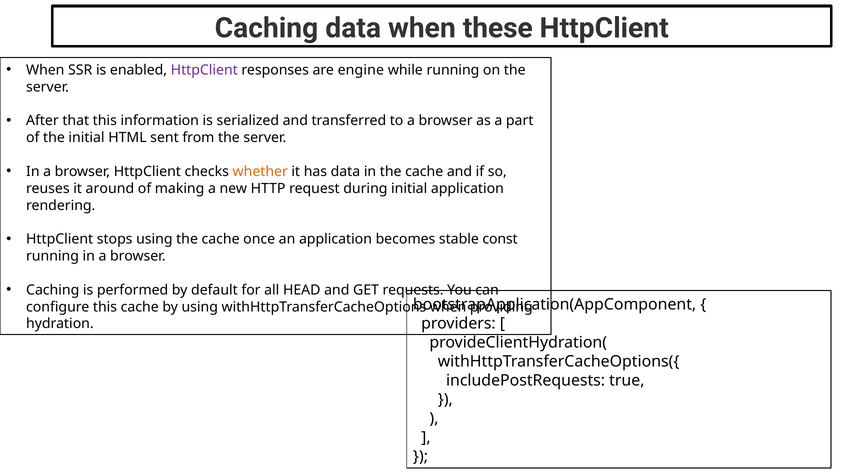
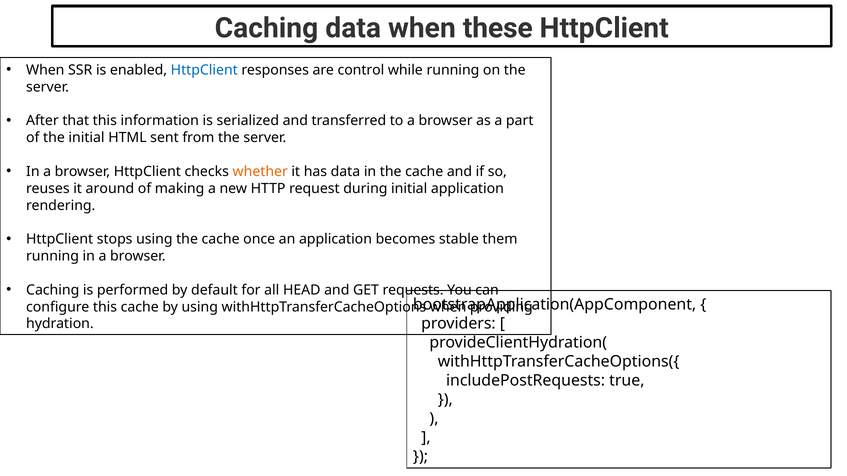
HttpClient at (204, 70) colour: purple -> blue
engine: engine -> control
const: const -> them
